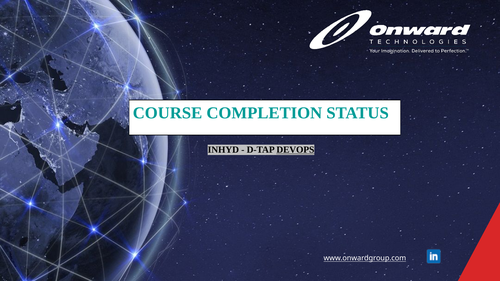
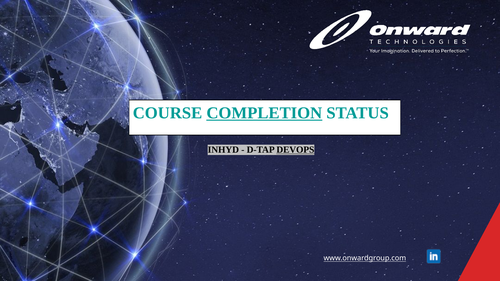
COMPLETION underline: none -> present
